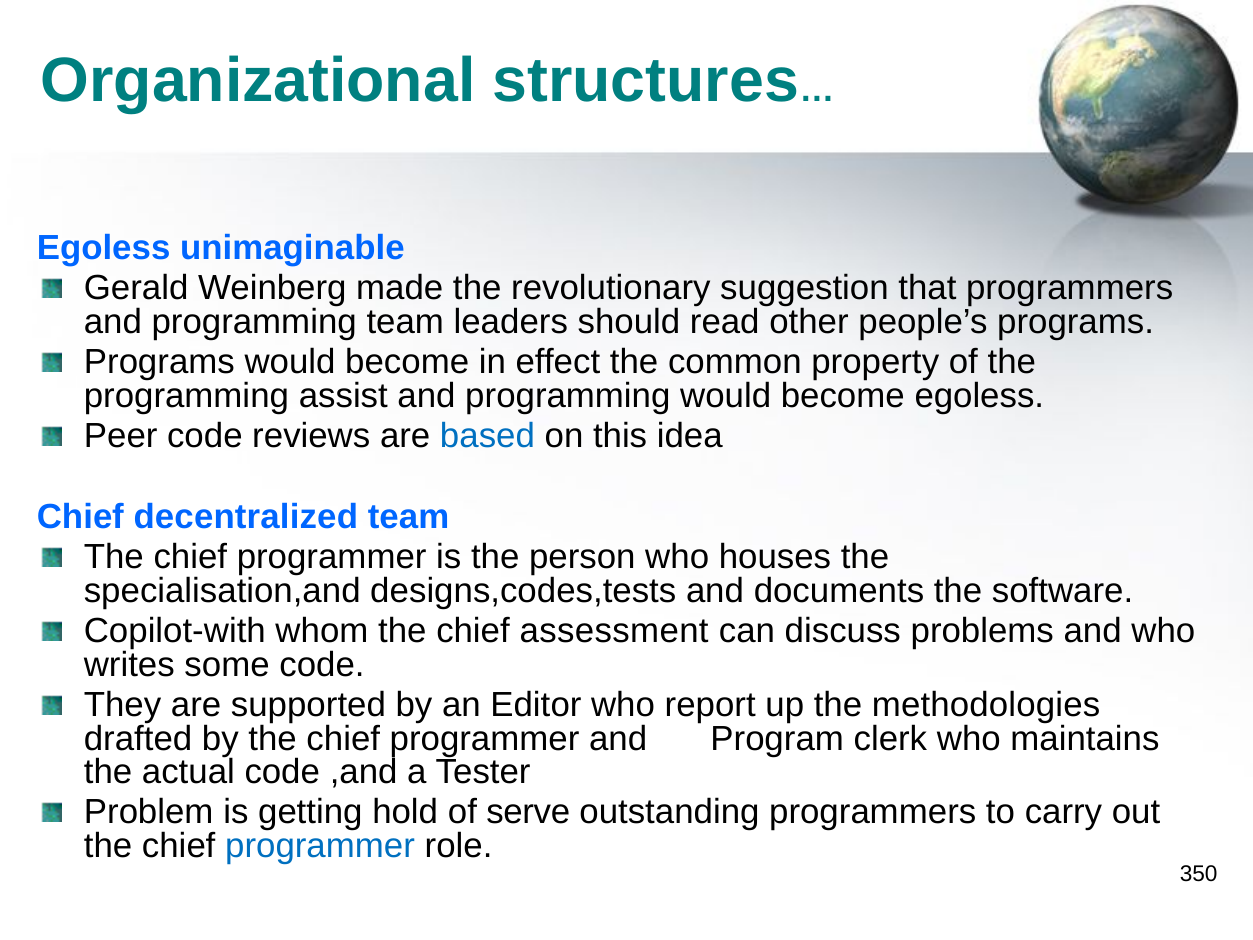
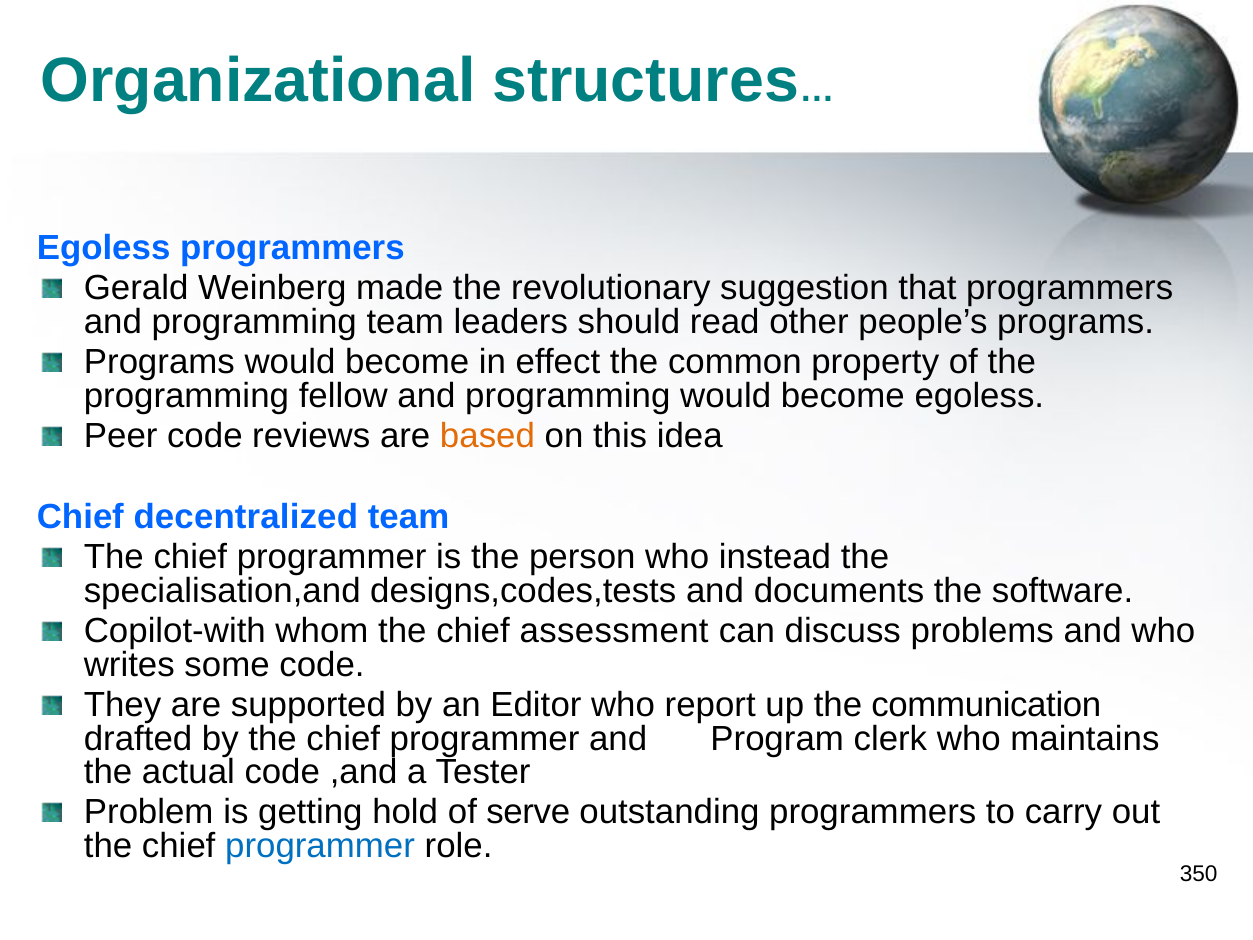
Egoless unimaginable: unimaginable -> programmers
assist: assist -> fellow
based colour: blue -> orange
houses: houses -> instead
methodologies: methodologies -> communication
